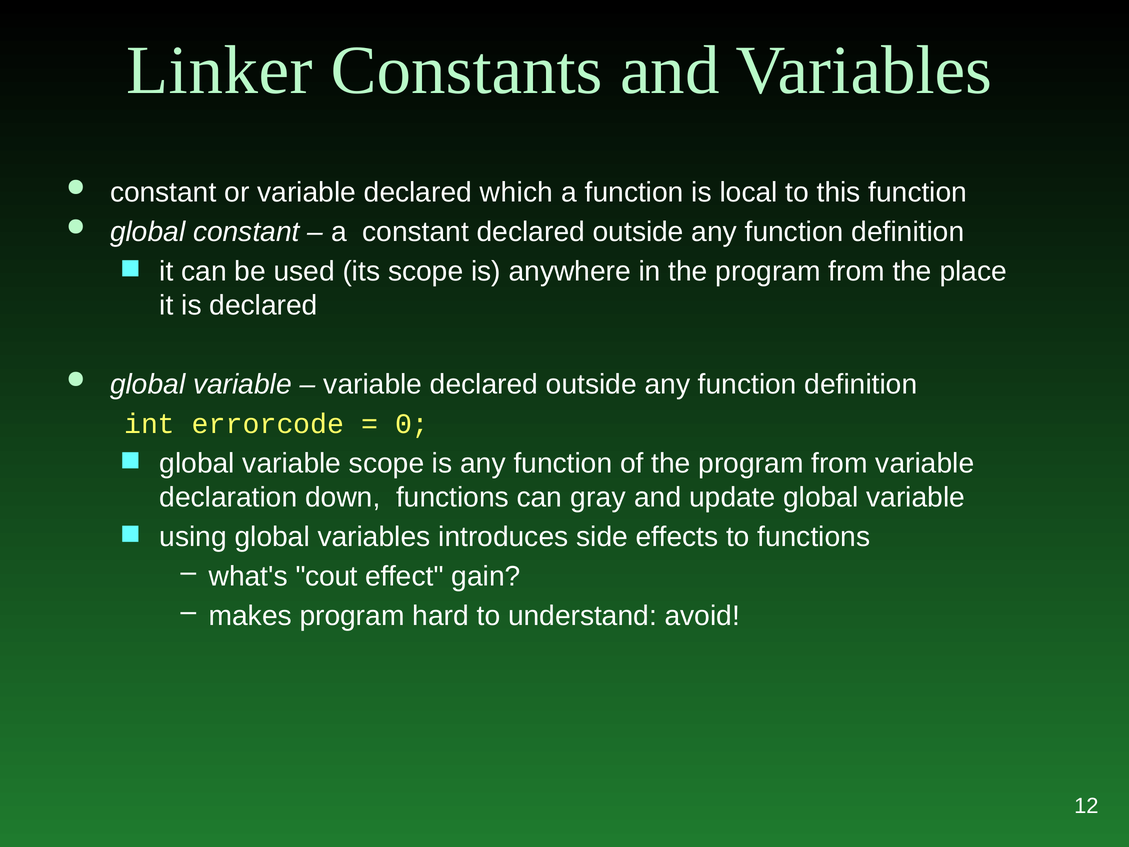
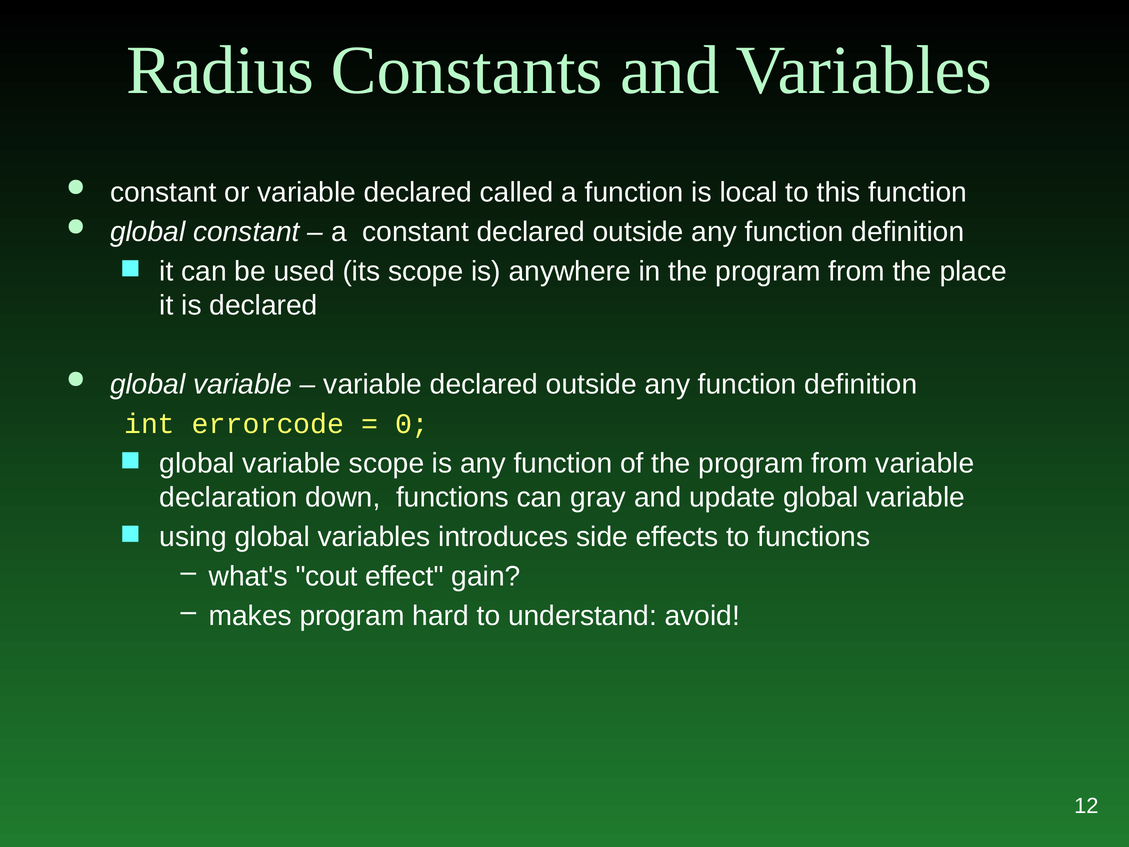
Linker: Linker -> Radius
which: which -> called
